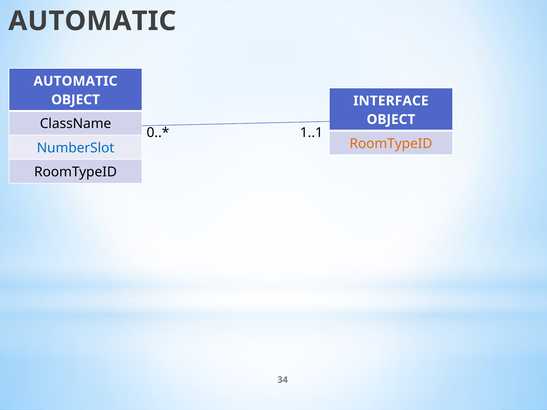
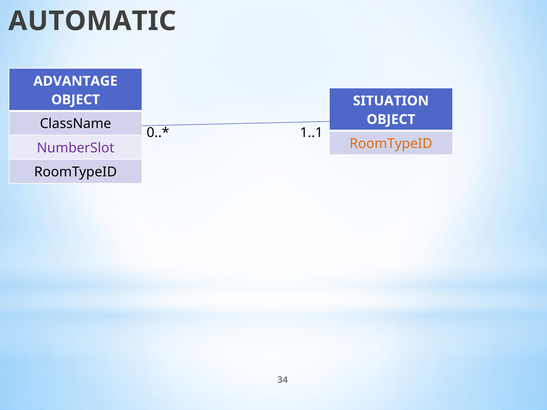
AUTOMATIC at (75, 81): AUTOMATIC -> ADVANTAGE
INTERFACE: INTERFACE -> SITUATION
NumberSlot colour: blue -> purple
